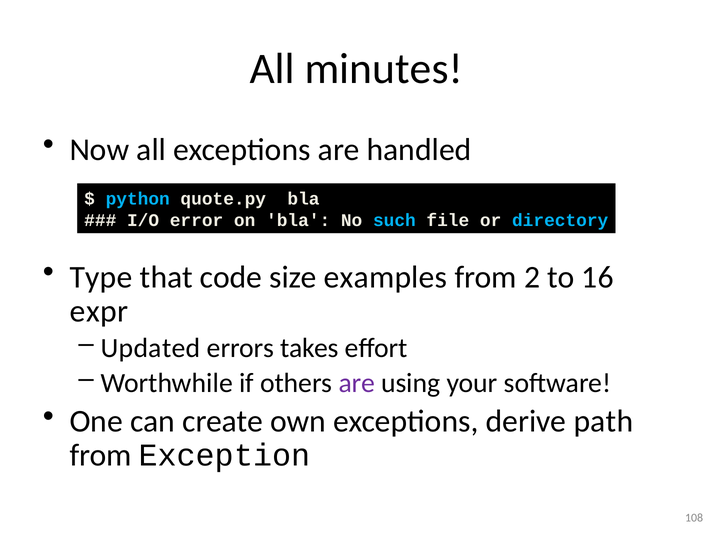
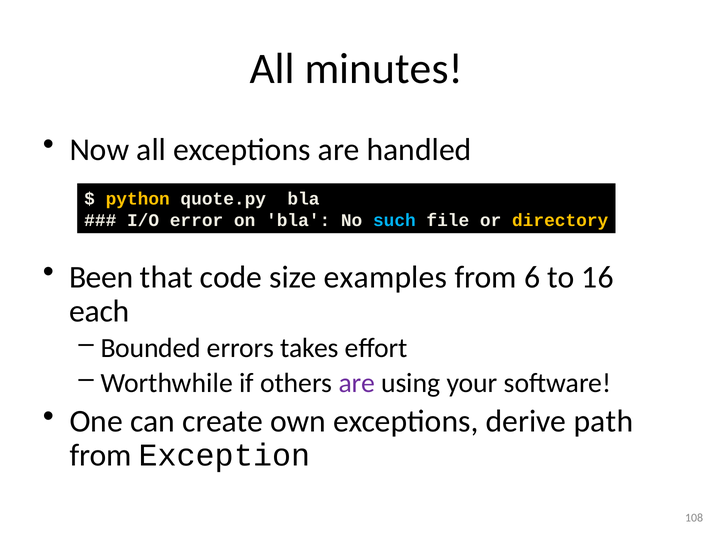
python colour: light blue -> yellow
directory colour: light blue -> yellow
Type: Type -> Been
2: 2 -> 6
expr: expr -> each
Updated: Updated -> Bounded
